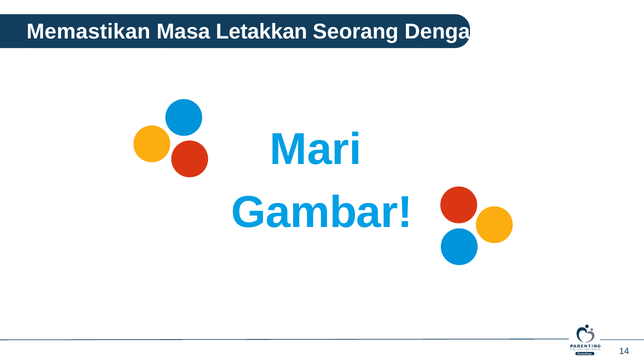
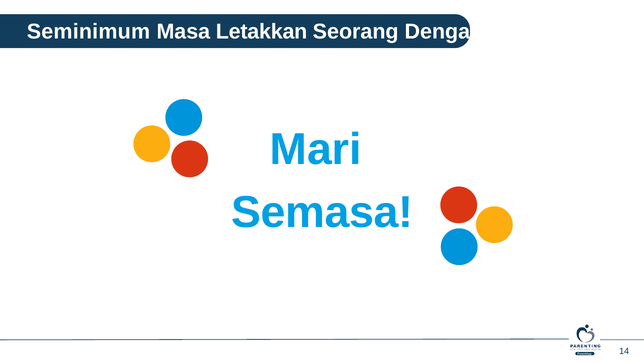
Memastikan: Memastikan -> Seminimum
Gambar: Gambar -> Semasa
